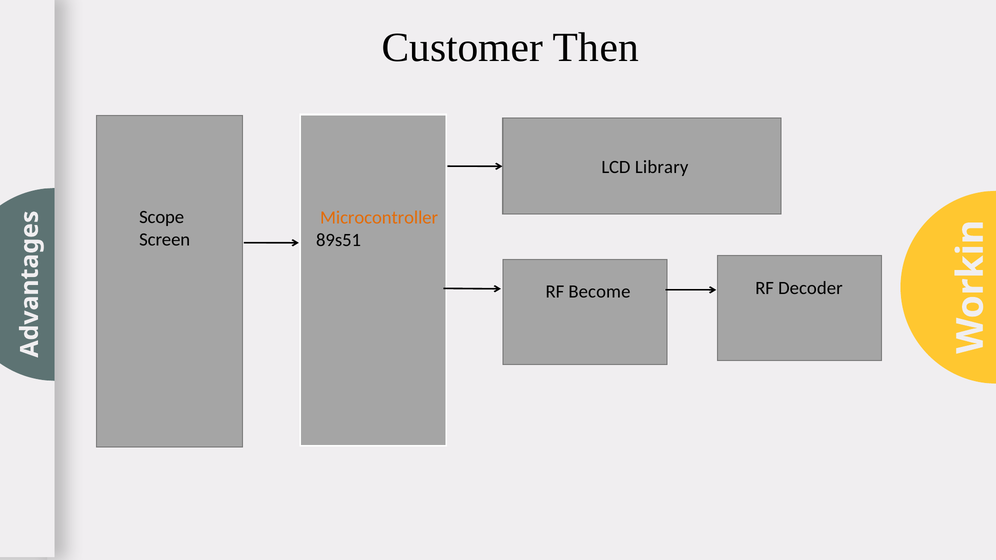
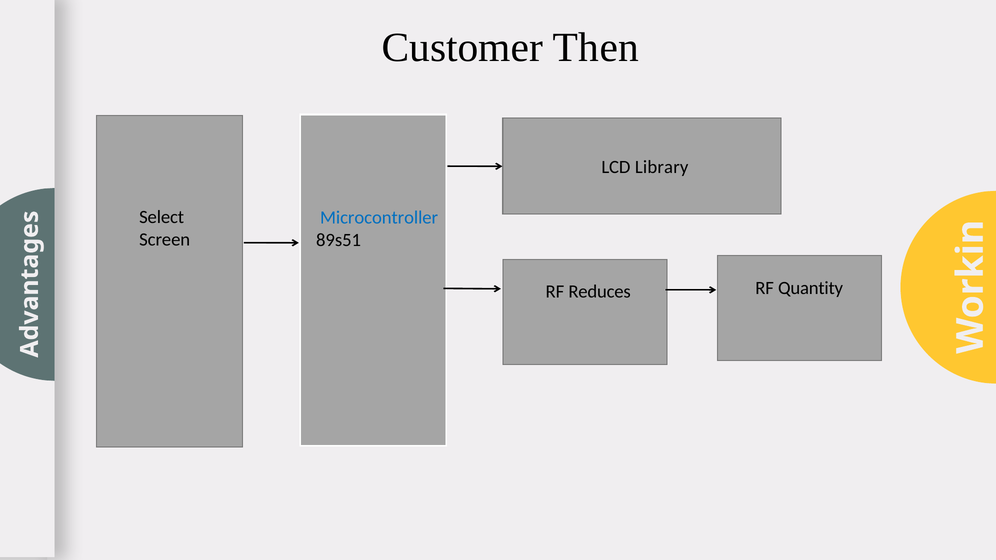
Microcontroller colour: orange -> blue
Scope: Scope -> Select
Become: Become -> Reduces
Decoder: Decoder -> Quantity
